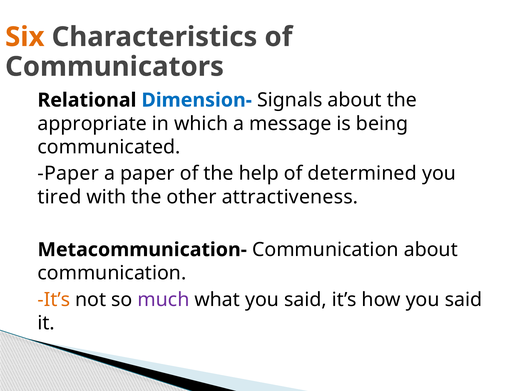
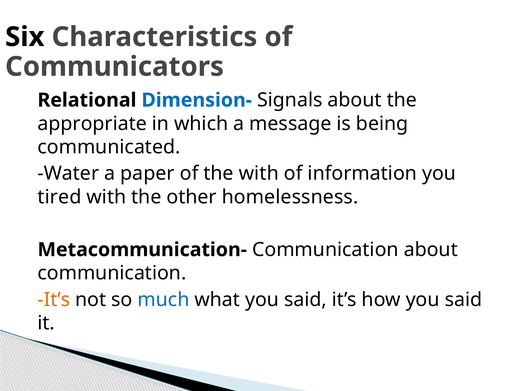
Six colour: orange -> black
Paper at (68, 174): Paper -> Water
the help: help -> with
determined: determined -> information
attractiveness: attractiveness -> homelessness
much colour: purple -> blue
